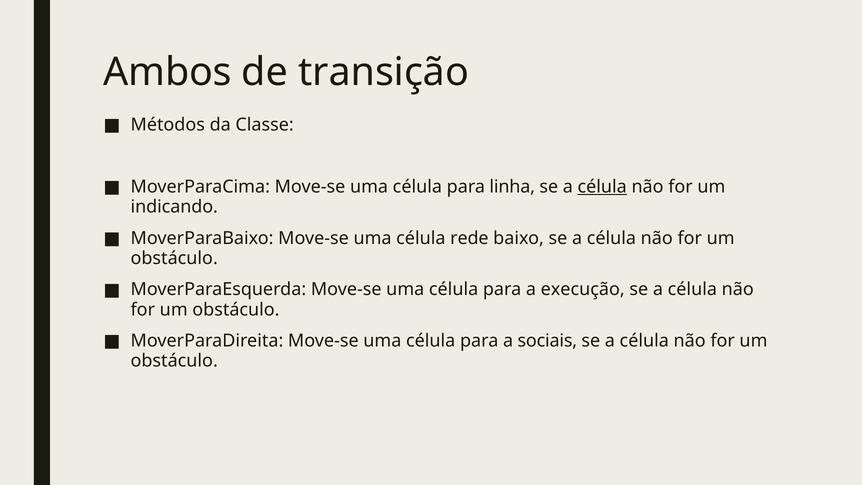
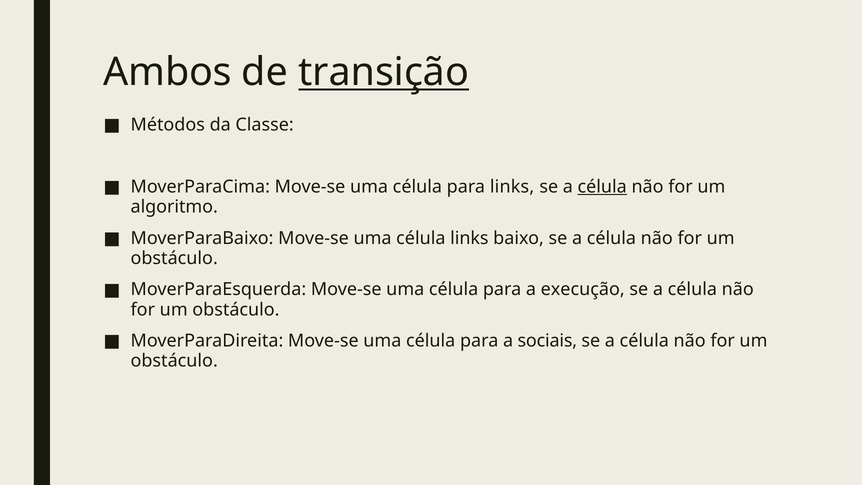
transição underline: none -> present
para linha: linha -> links
indicando: indicando -> algoritmo
célula rede: rede -> links
